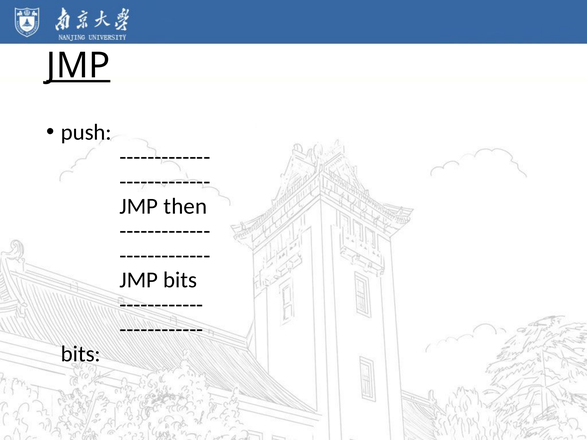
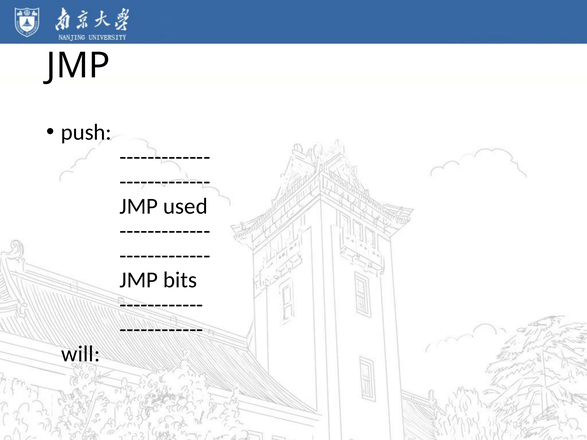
JMP at (78, 66) underline: present -> none
then: then -> used
bits at (81, 354): bits -> will
